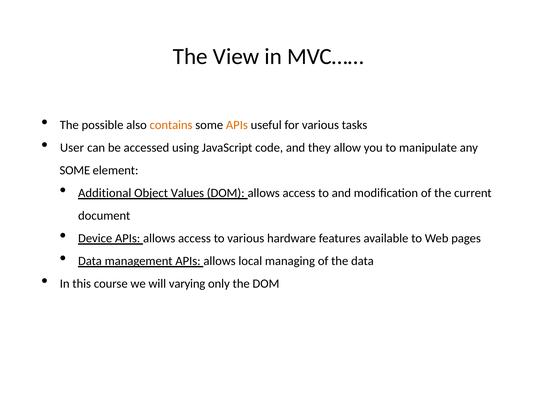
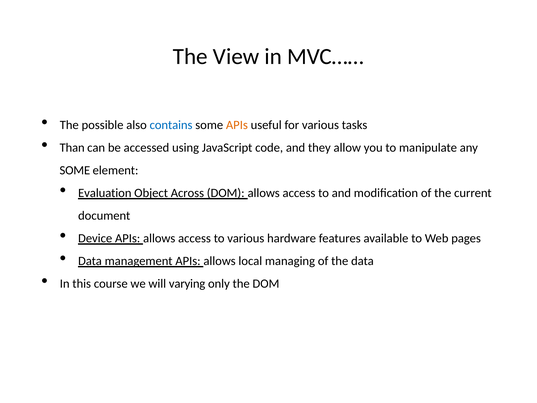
contains colour: orange -> blue
User: User -> Than
Additional: Additional -> Evaluation
Values: Values -> Across
